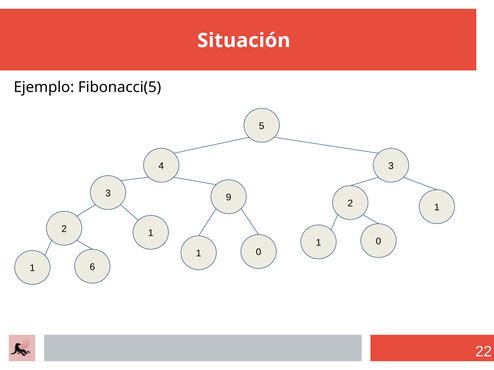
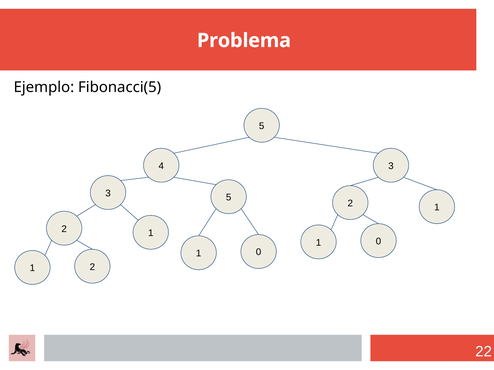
Situación: Situación -> Problema
3 9: 9 -> 5
1 6: 6 -> 2
